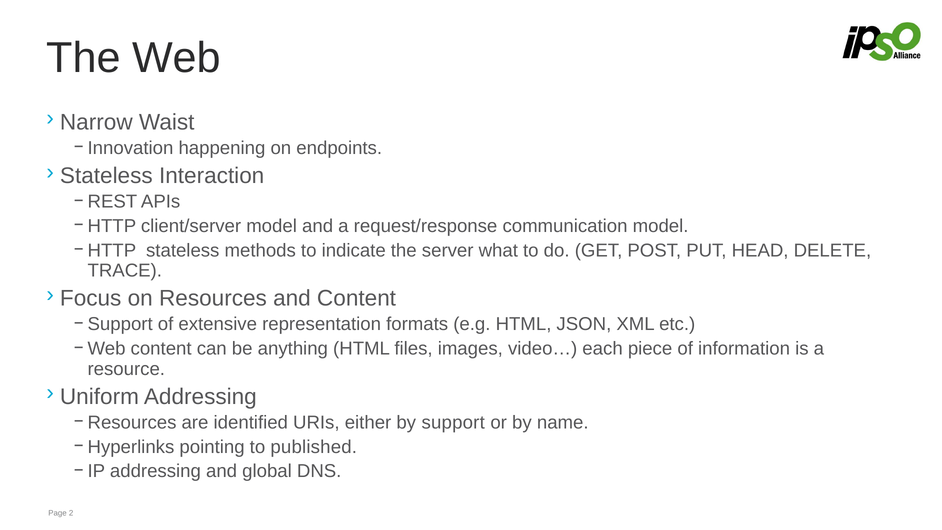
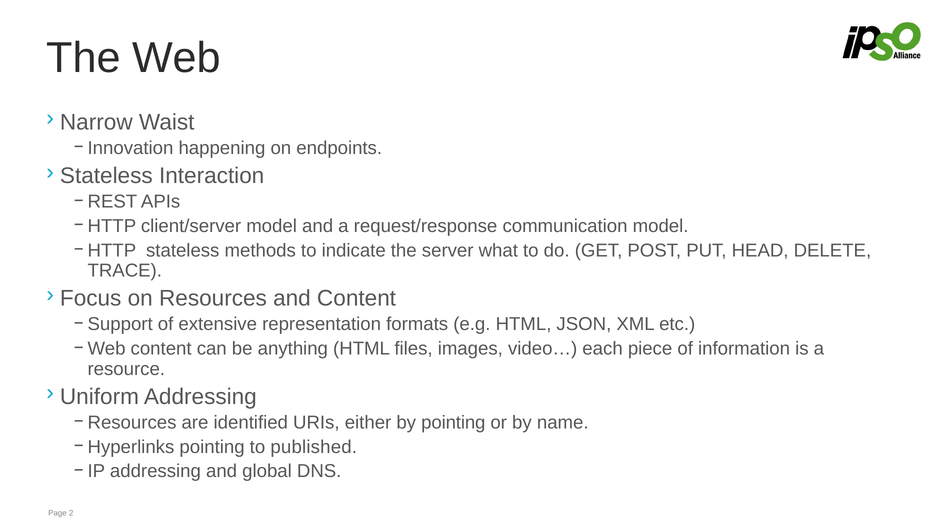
by support: support -> pointing
